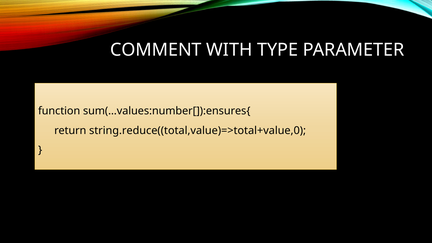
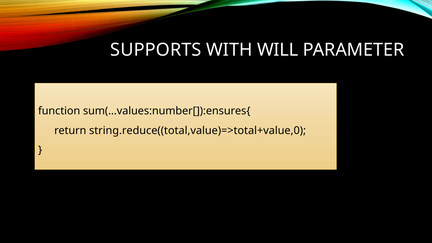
COMMENT: COMMENT -> SUPPORTS
TYPE: TYPE -> WILL
